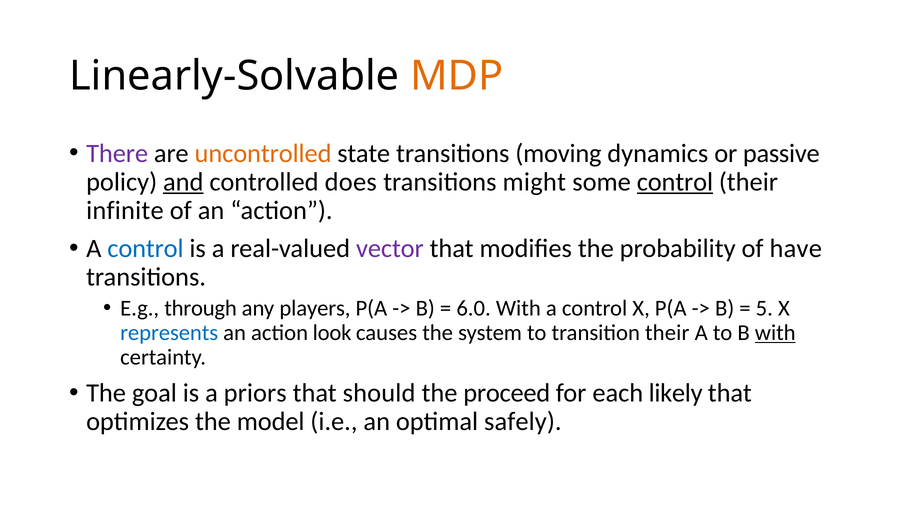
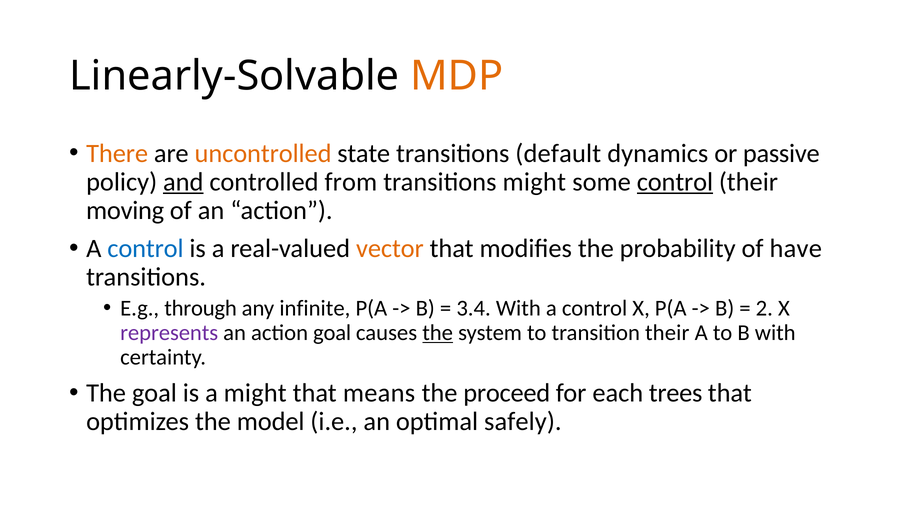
There colour: purple -> orange
moving: moving -> default
does: does -> from
infinite: infinite -> moving
vector colour: purple -> orange
players: players -> infinite
6.0: 6.0 -> 3.4
5: 5 -> 2
represents colour: blue -> purple
action look: look -> goal
the at (438, 333) underline: none -> present
with at (775, 333) underline: present -> none
a priors: priors -> might
should: should -> means
likely: likely -> trees
